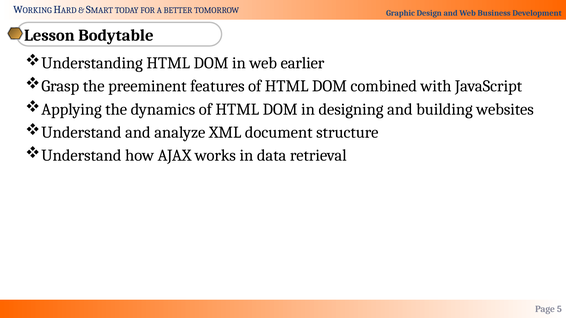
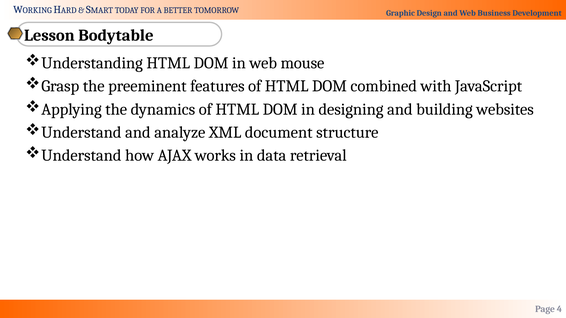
earlier: earlier -> mouse
5: 5 -> 4
